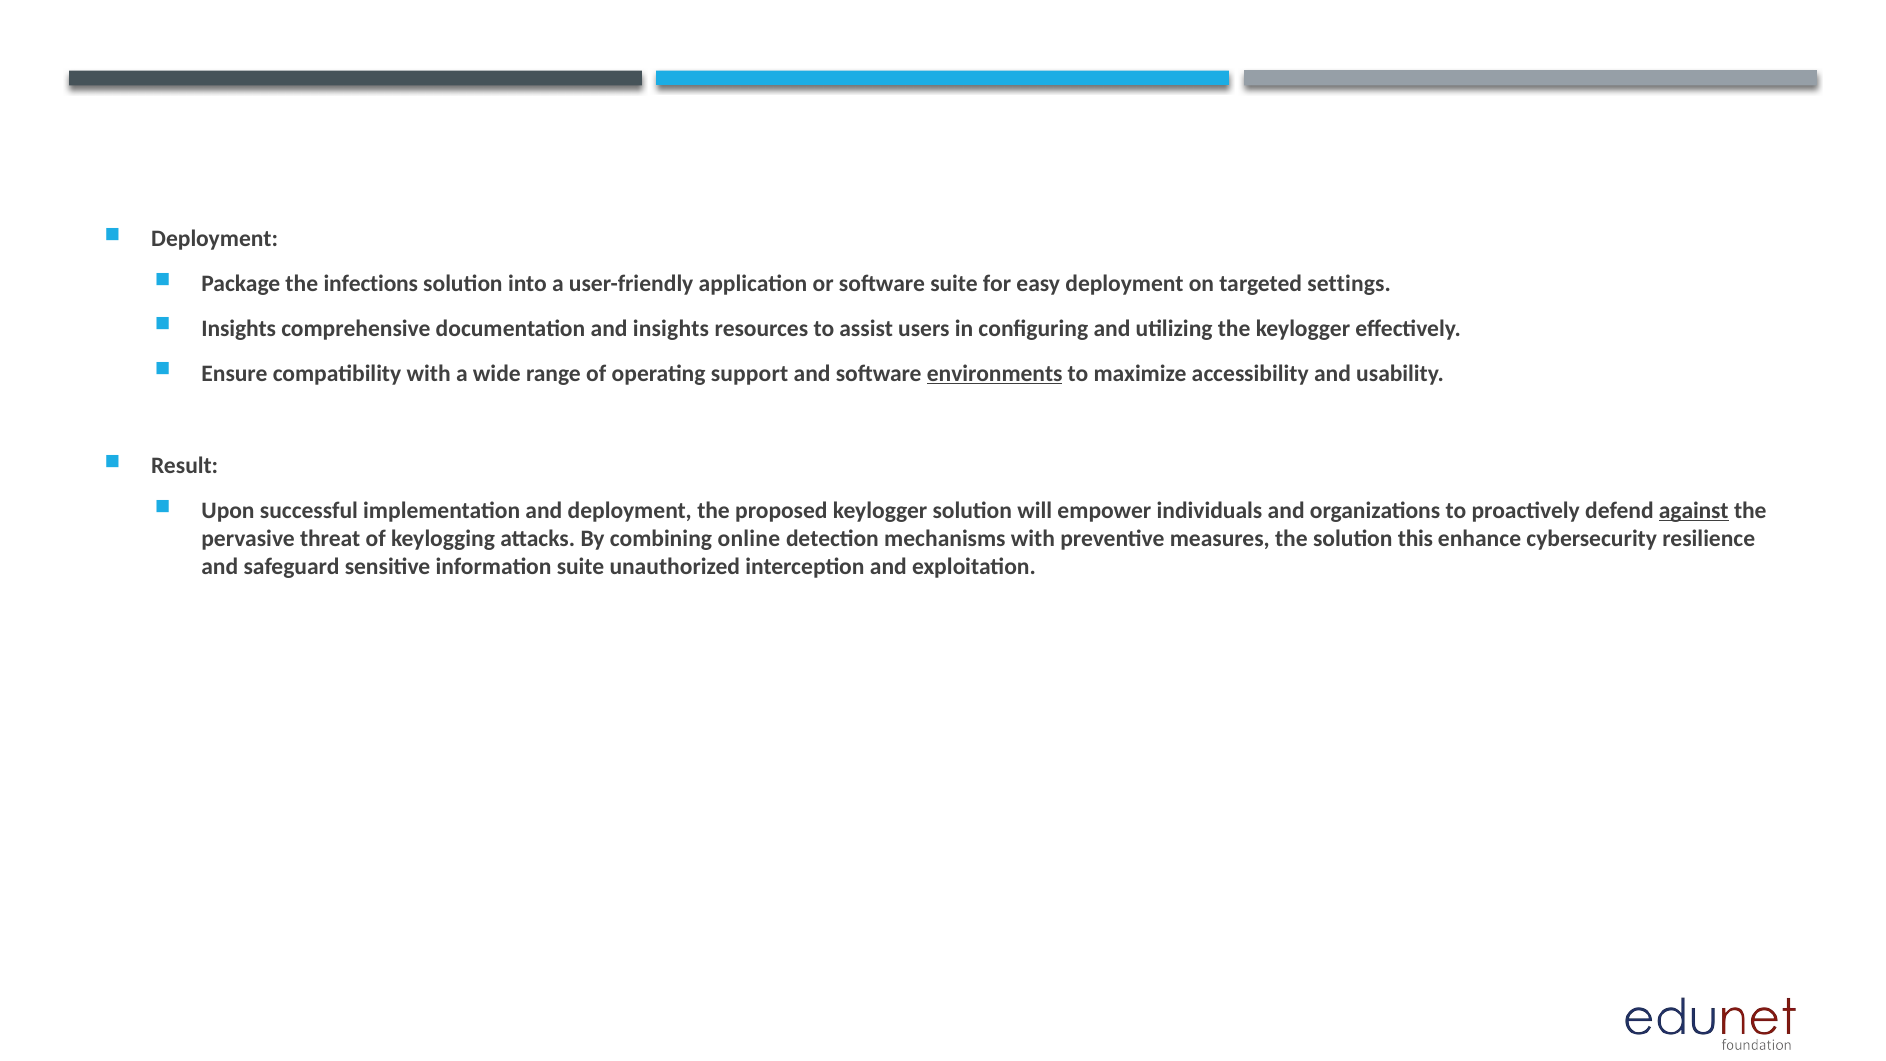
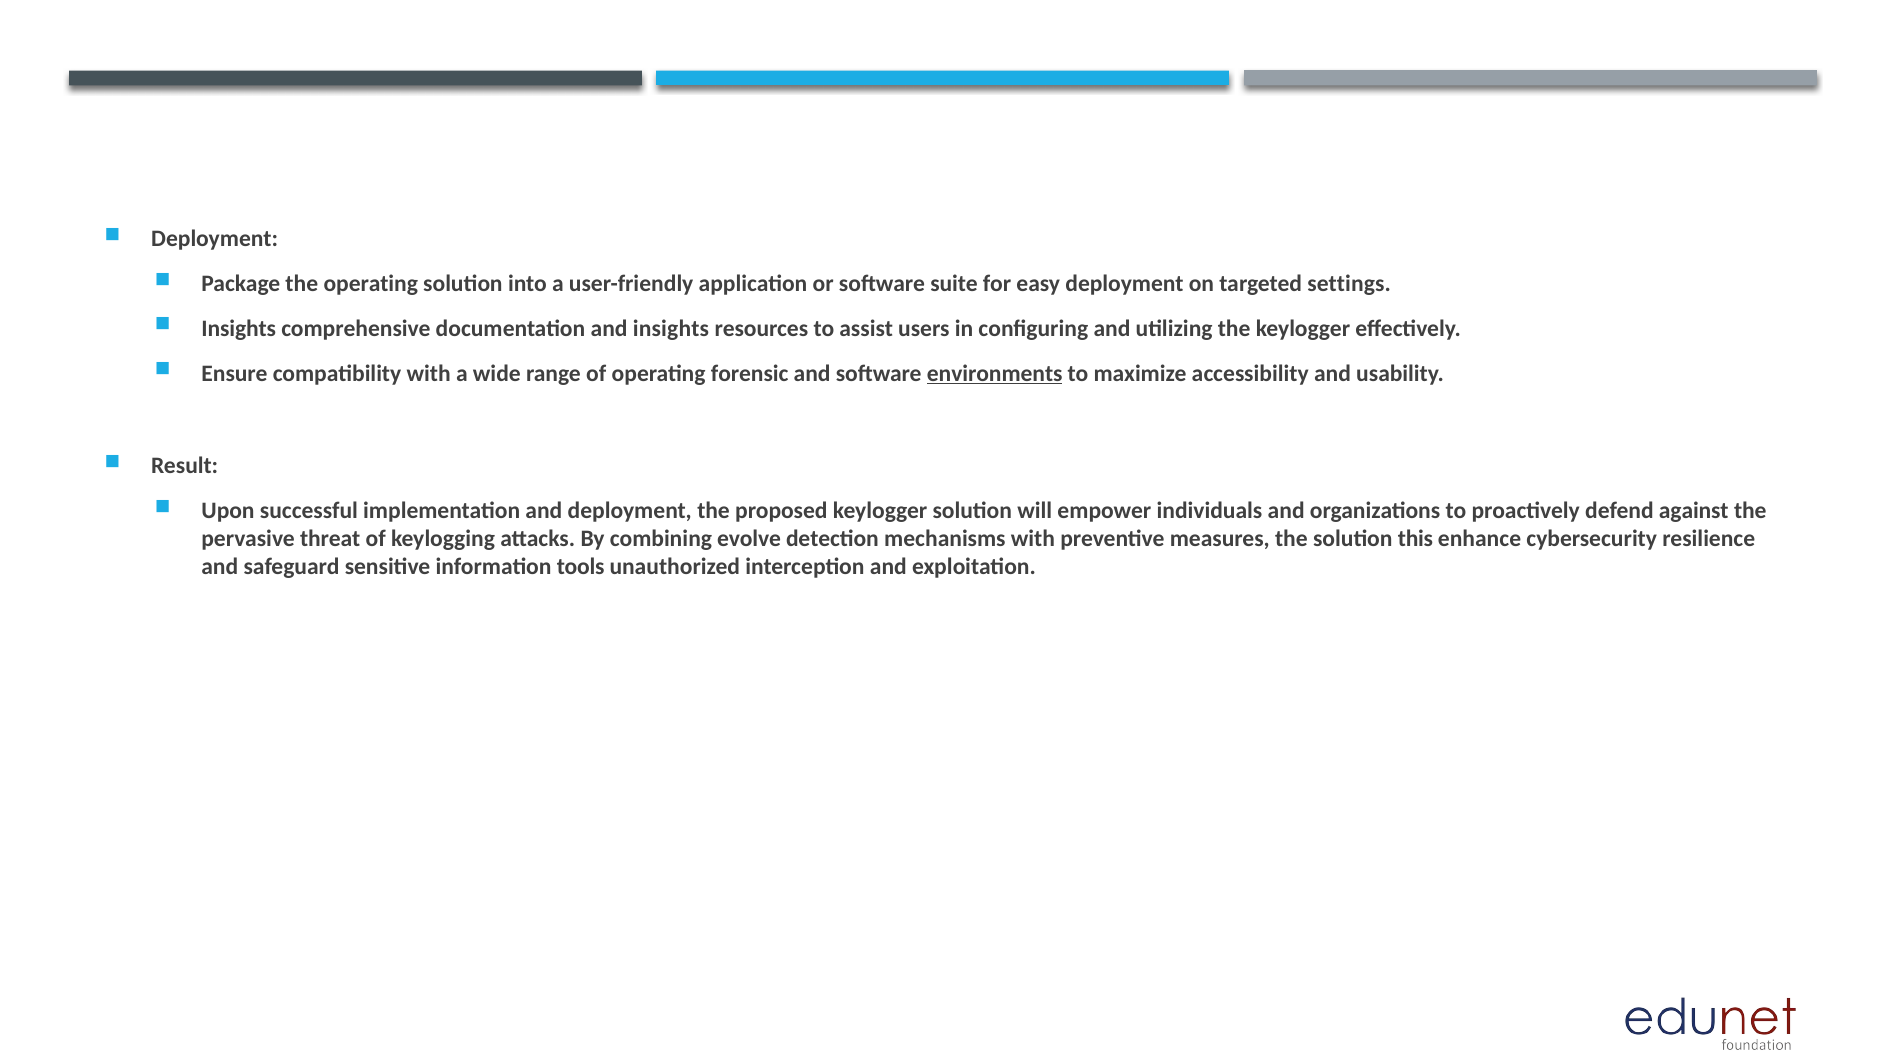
the infections: infections -> operating
support: support -> forensic
against underline: present -> none
online: online -> evolve
information suite: suite -> tools
